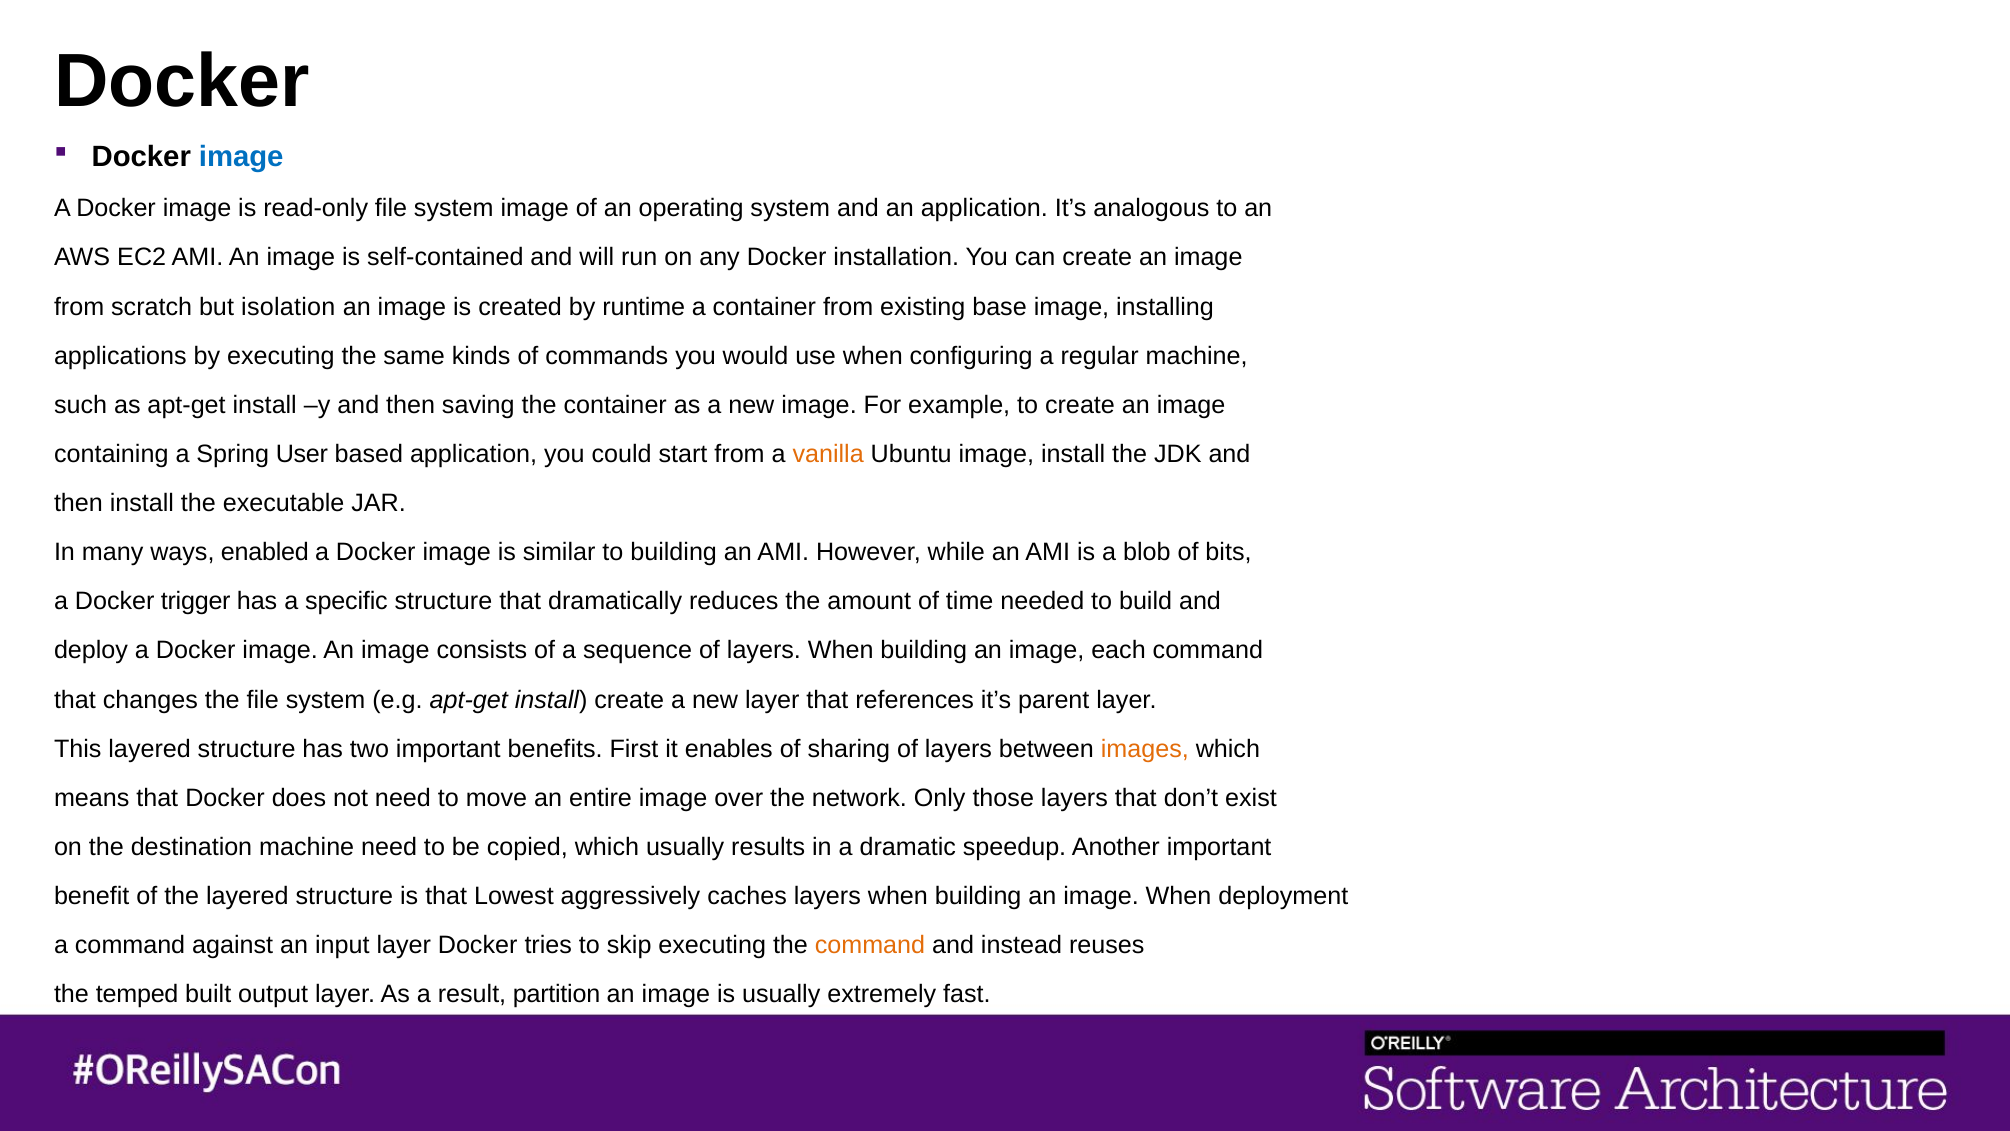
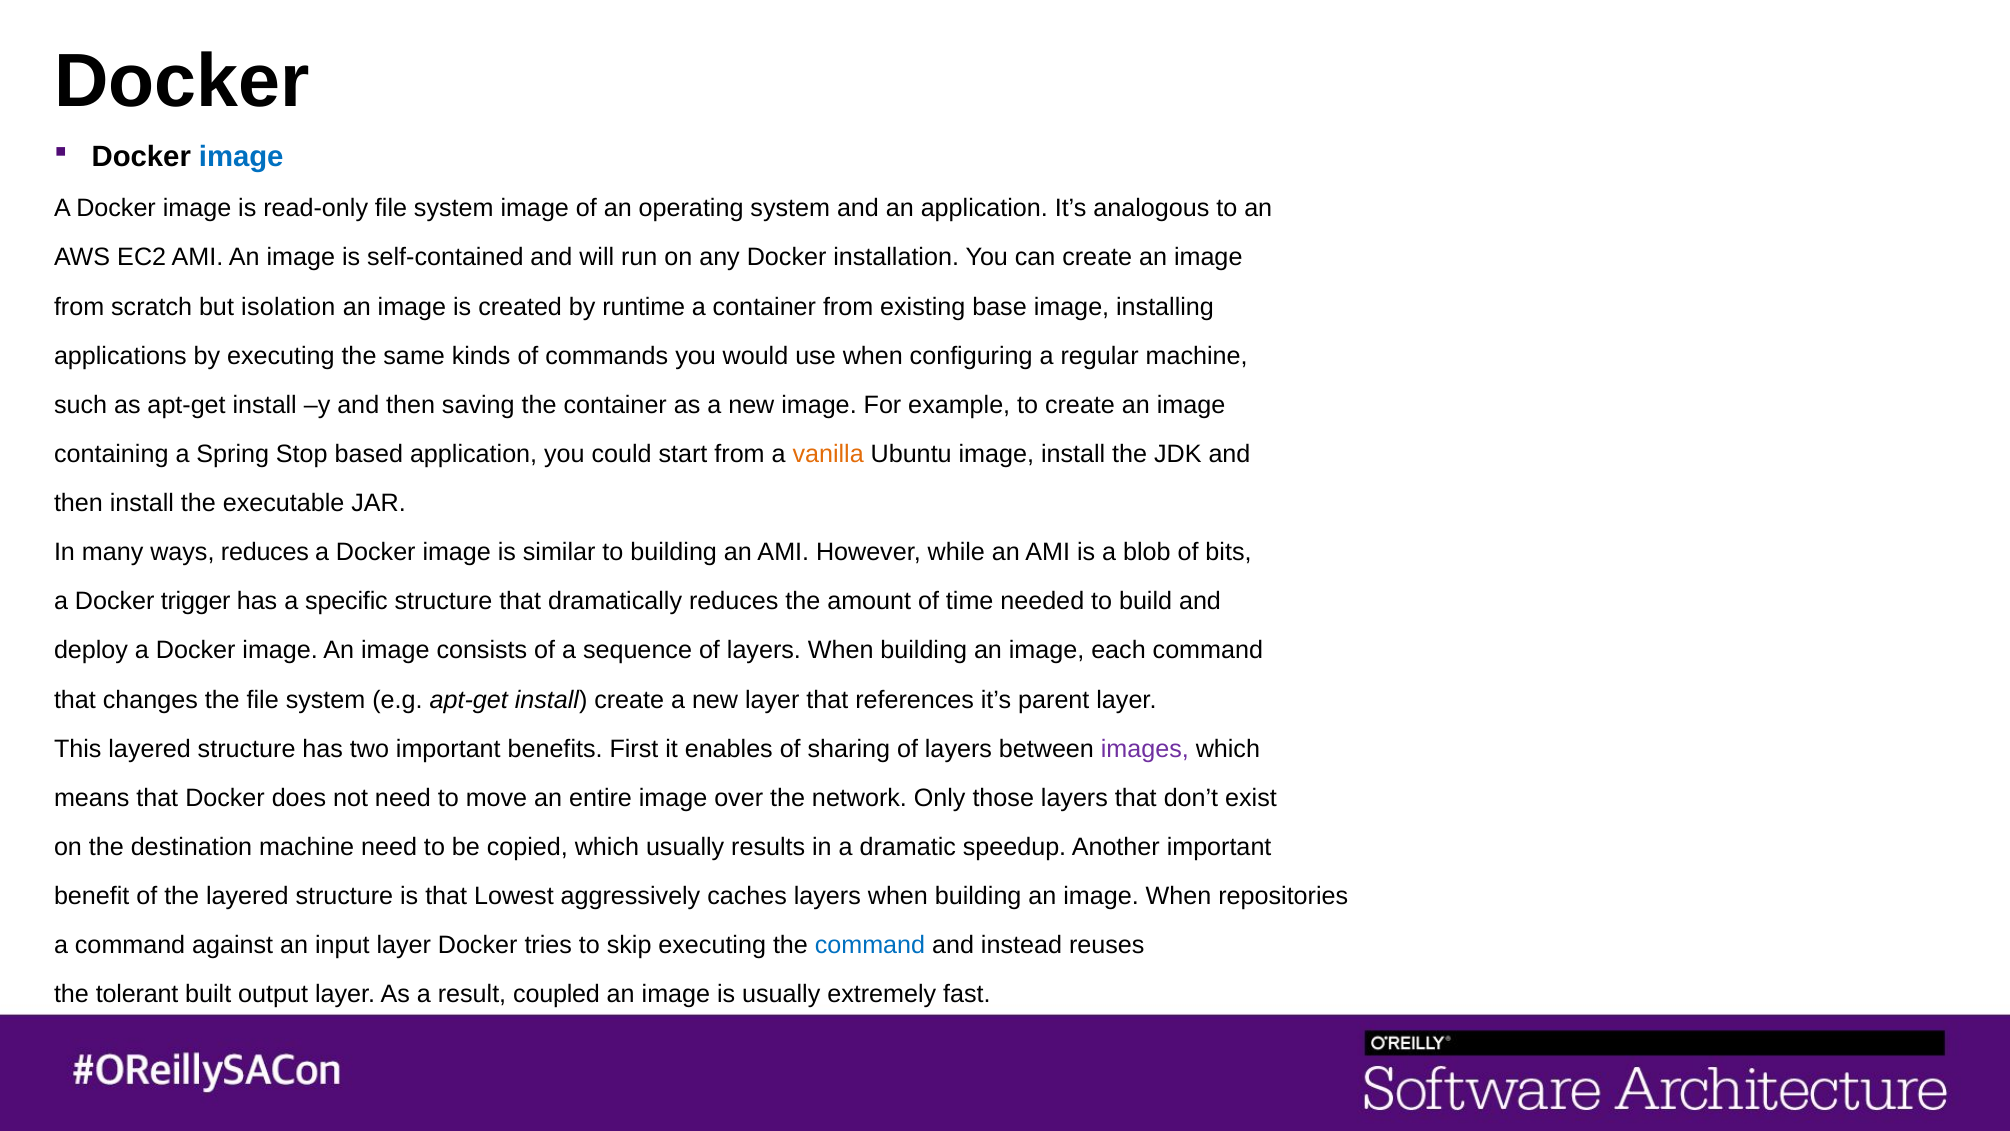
User: User -> Stop
ways enabled: enabled -> reduces
images colour: orange -> purple
deployment: deployment -> repositories
command at (870, 945) colour: orange -> blue
temped: temped -> tolerant
partition: partition -> coupled
